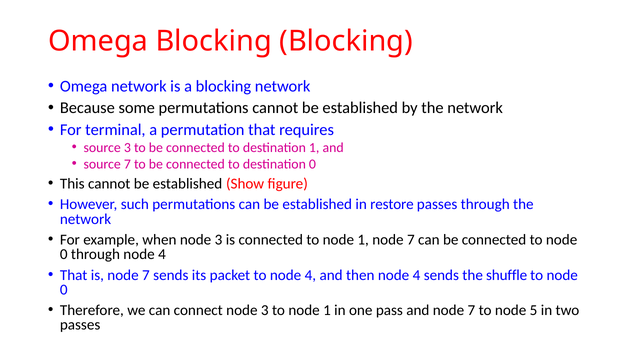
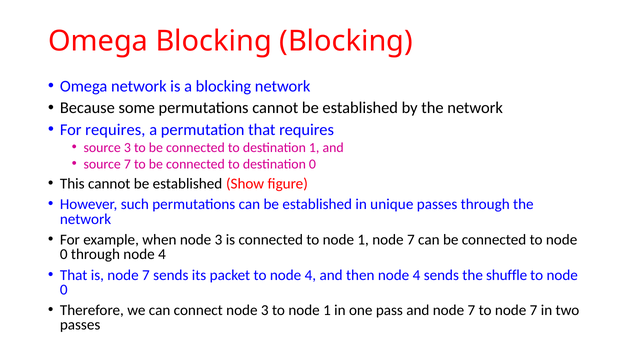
For terminal: terminal -> requires
restore: restore -> unique
to node 5: 5 -> 7
